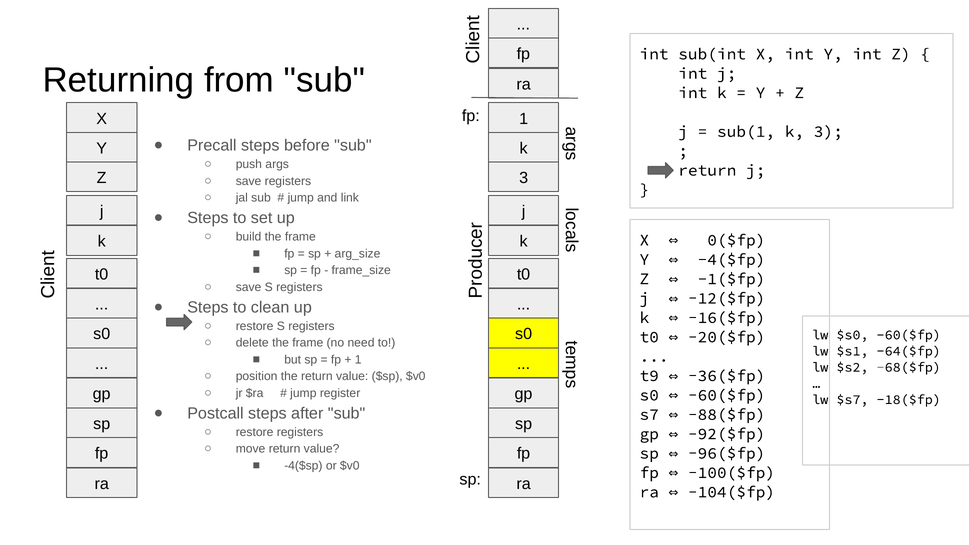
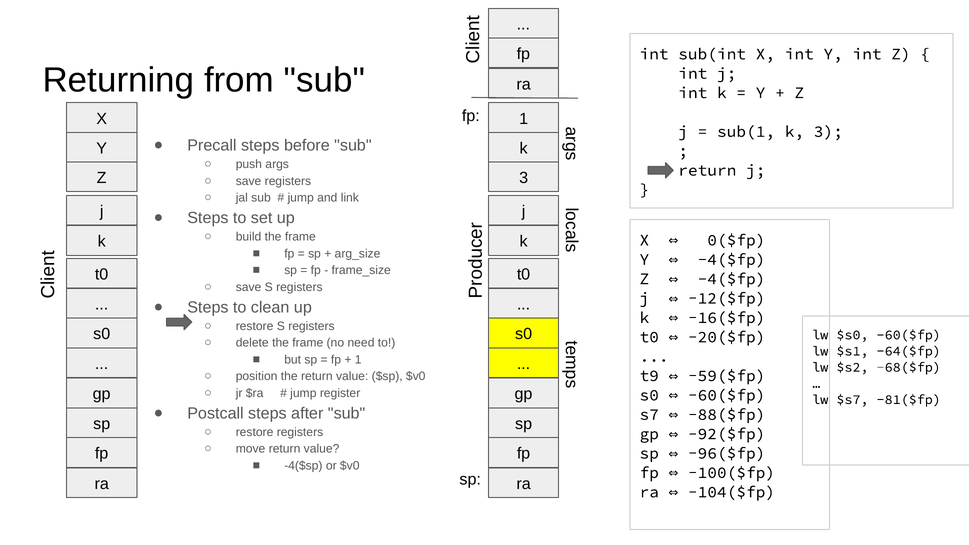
Z -1($fp: -1($fp -> -4($fp
-36($fp: -36($fp -> -59($fp
-18($fp: -18($fp -> -81($fp
